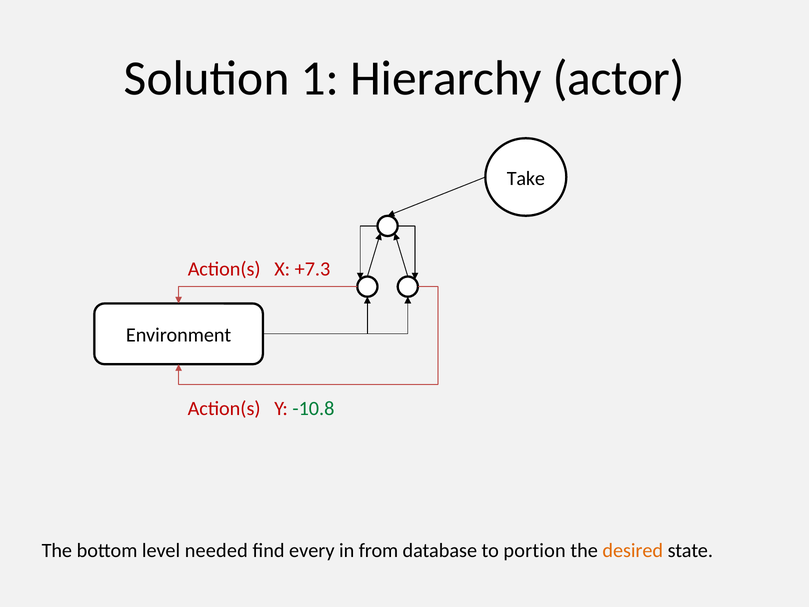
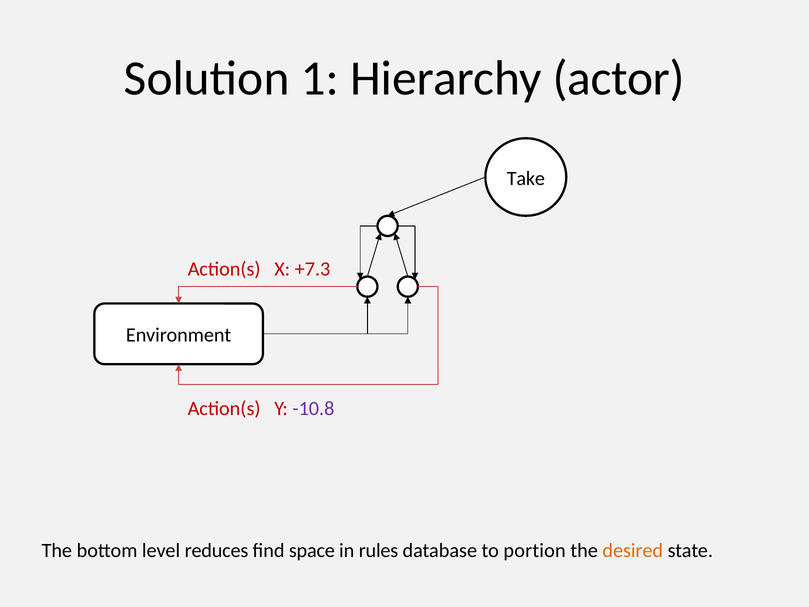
-10.8 colour: green -> purple
needed: needed -> reduces
every: every -> space
from: from -> rules
